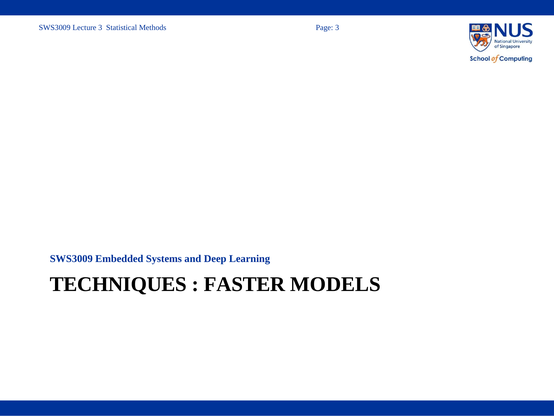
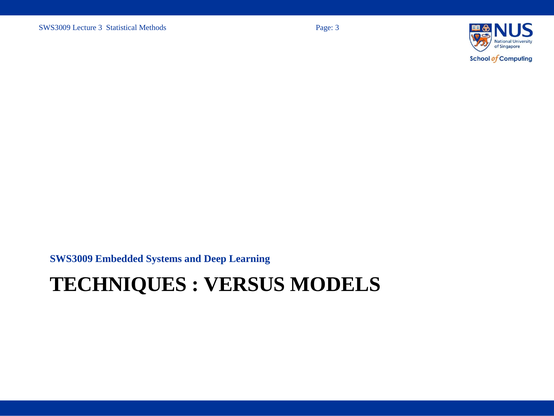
FASTER: FASTER -> VERSUS
